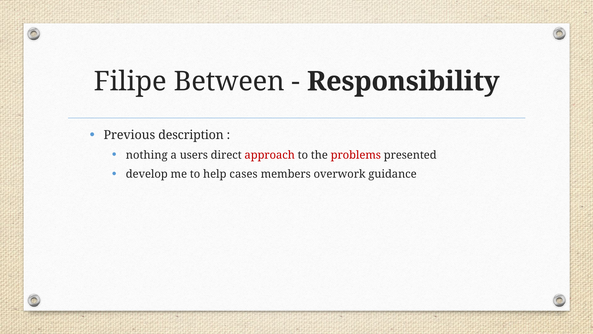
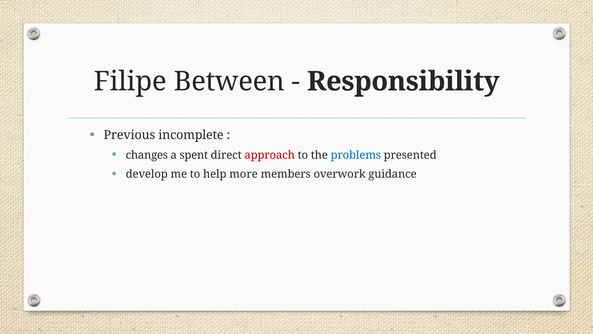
description: description -> incomplete
nothing: nothing -> changes
users: users -> spent
problems colour: red -> blue
cases: cases -> more
